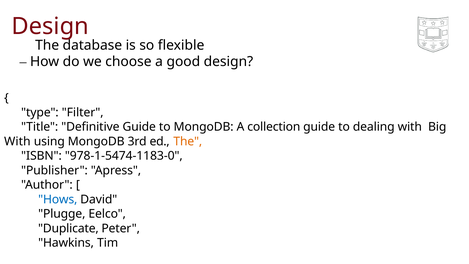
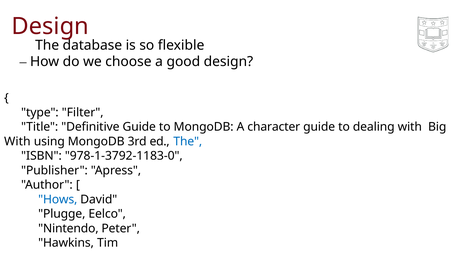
collection: collection -> character
The at (188, 141) colour: orange -> blue
978-1-5474-1183-0: 978-1-5474-1183-0 -> 978-1-3792-1183-0
Duplicate: Duplicate -> Nintendo
